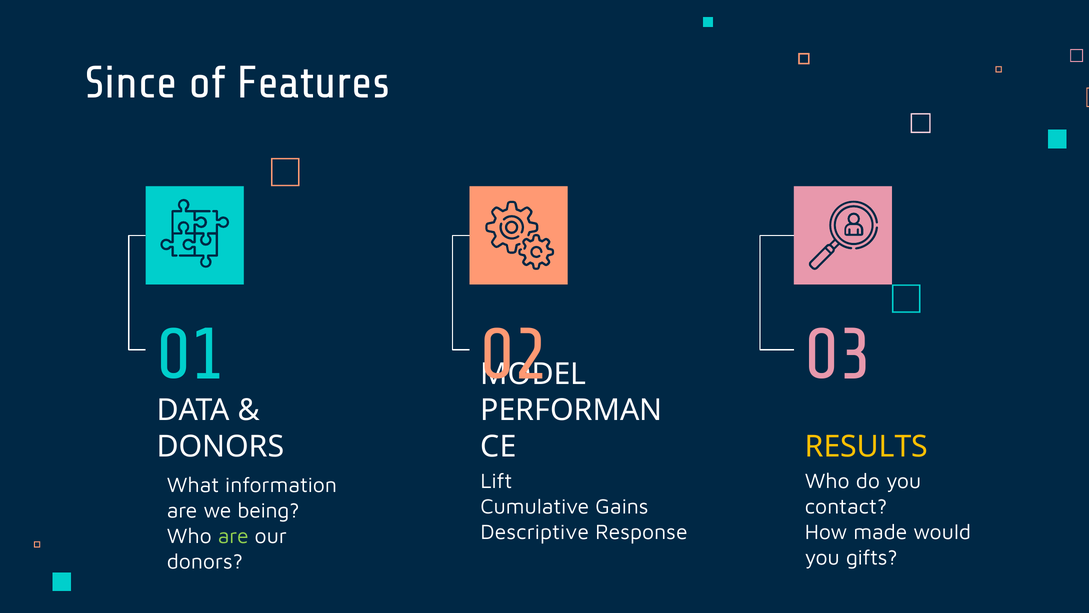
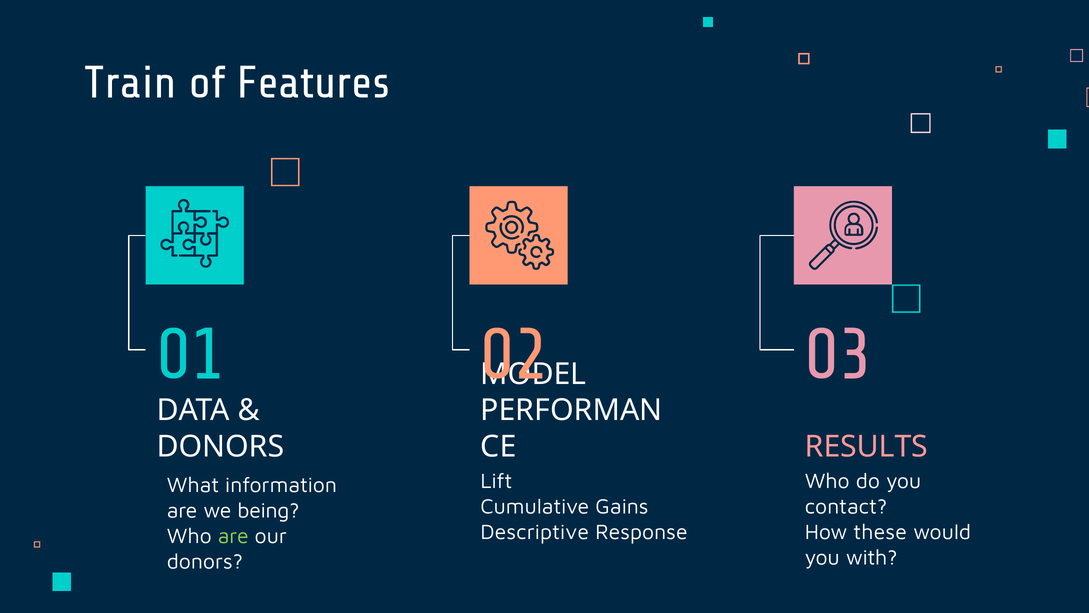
Since: Since -> Train
RESULTS colour: yellow -> pink
made: made -> these
gifts: gifts -> with
